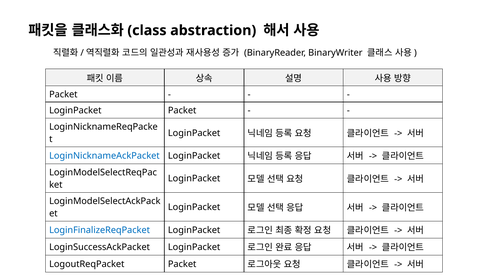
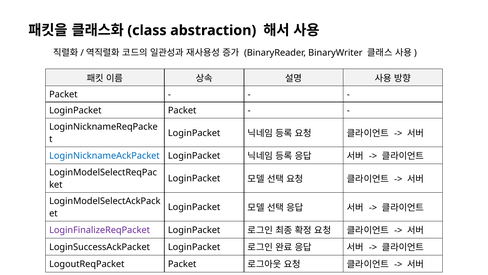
LoginFinalizeReqPacket colour: blue -> purple
